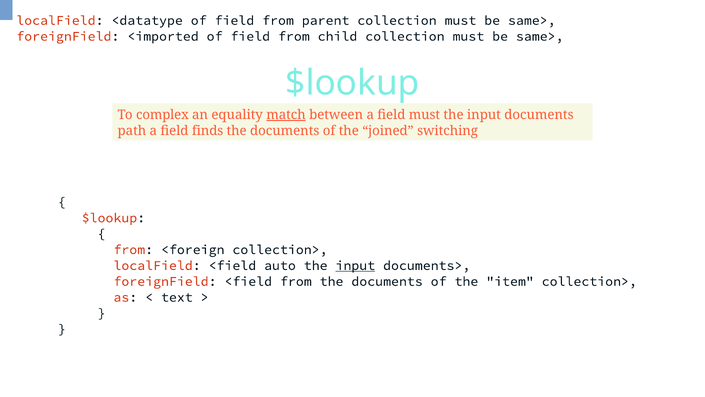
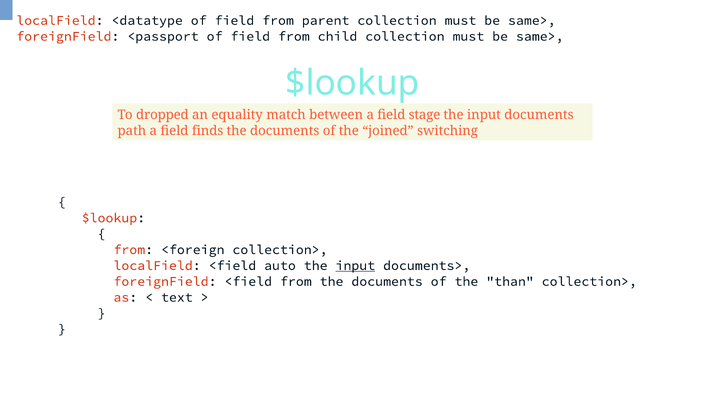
<imported: <imported -> <passport
complex: complex -> dropped
match underline: present -> none
field must: must -> stage
item: item -> than
